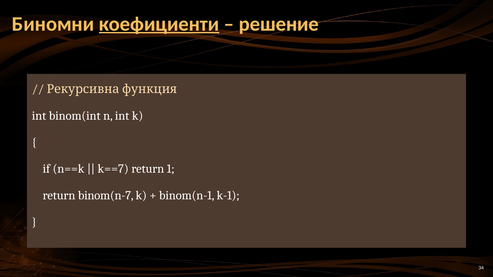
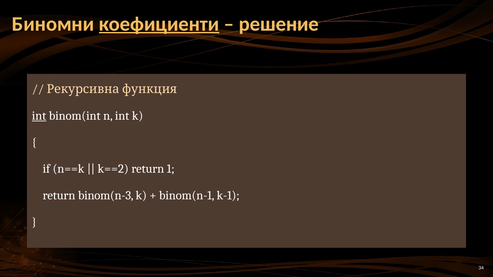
int at (39, 116) underline: none -> present
k==7: k==7 -> k==2
binom(n-7: binom(n-7 -> binom(n-3
